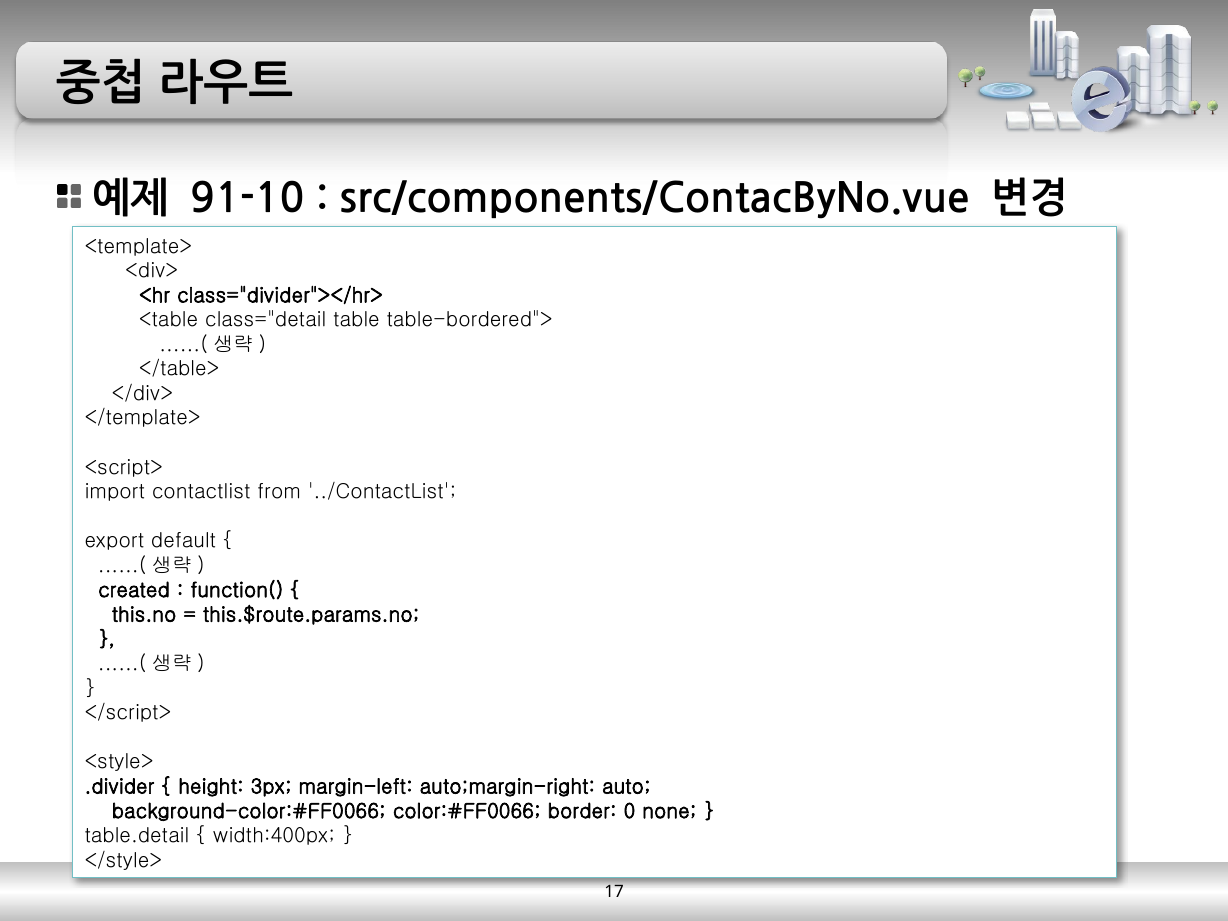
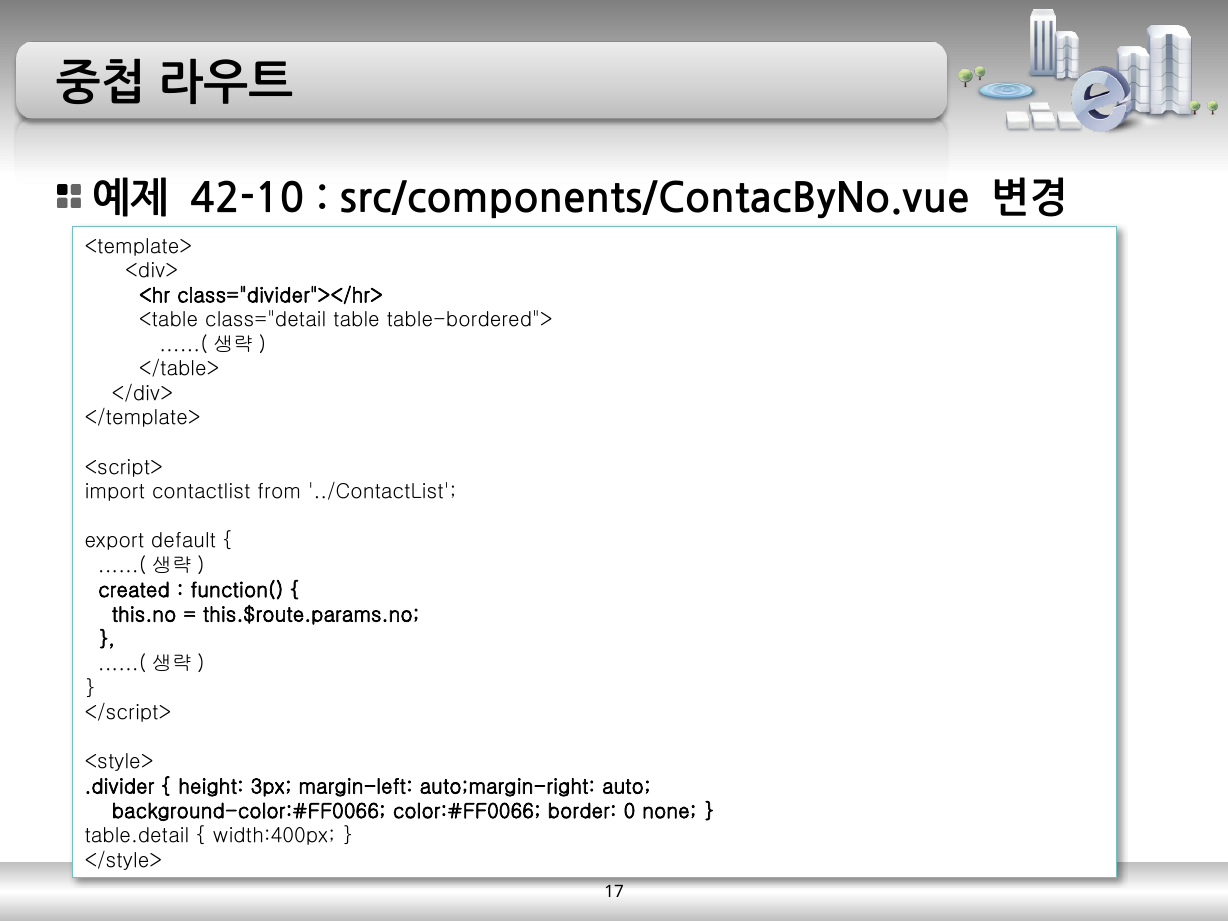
91-10: 91-10 -> 42-10
